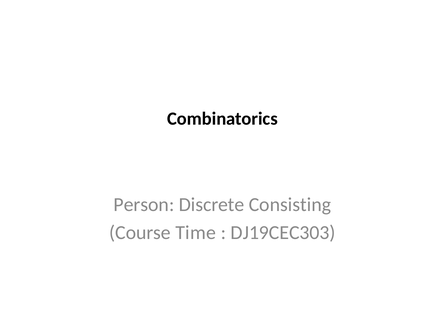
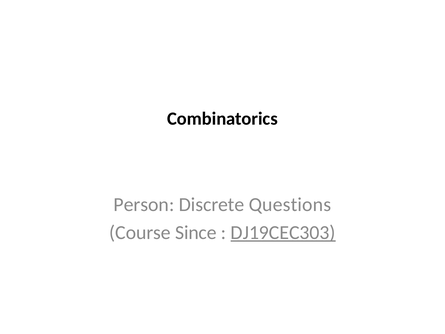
Consisting: Consisting -> Questions
Time: Time -> Since
DJ19CEC303 underline: none -> present
